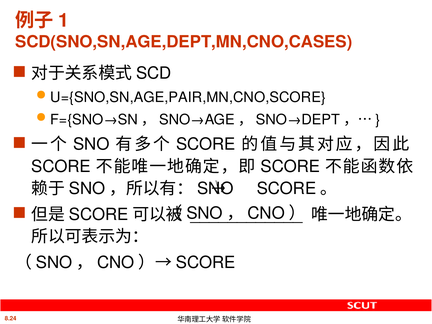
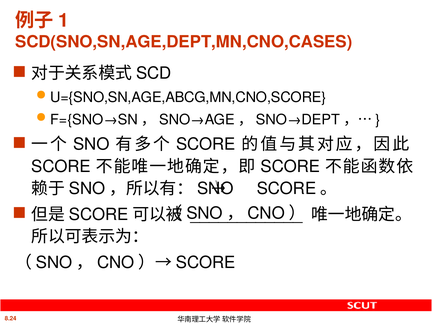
U={SNO,SN,AGE,PAIR,MN,CNO,SCORE: U={SNO,SN,AGE,PAIR,MN,CNO,SCORE -> U={SNO,SN,AGE,ABCG,MN,CNO,SCORE
